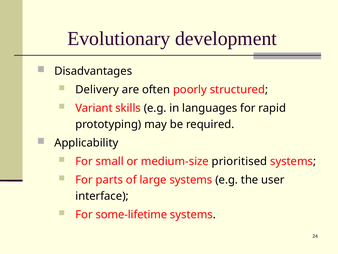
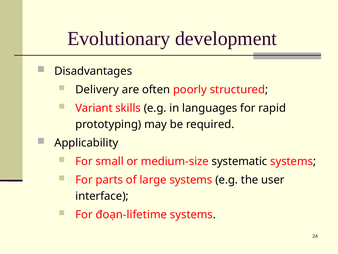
prioritised: prioritised -> systematic
some-lifetime: some-lifetime -> đoạn-lifetime
